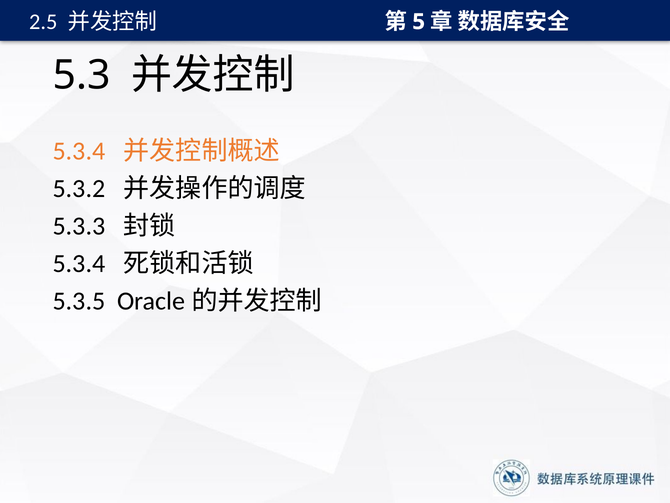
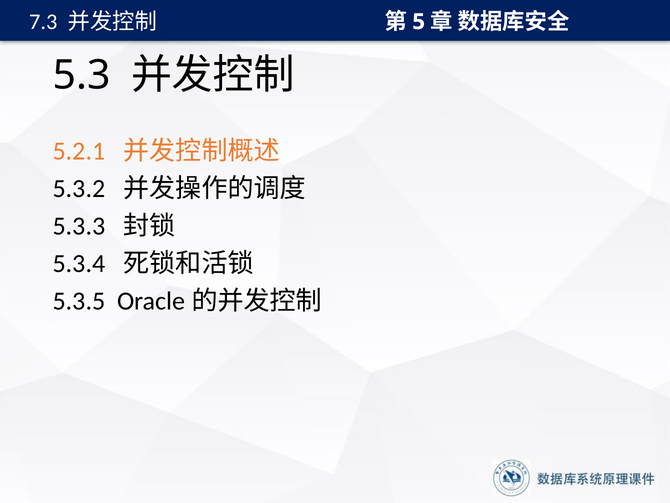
2.5: 2.5 -> 7.3
5.3.4 at (79, 151): 5.3.4 -> 5.2.1
